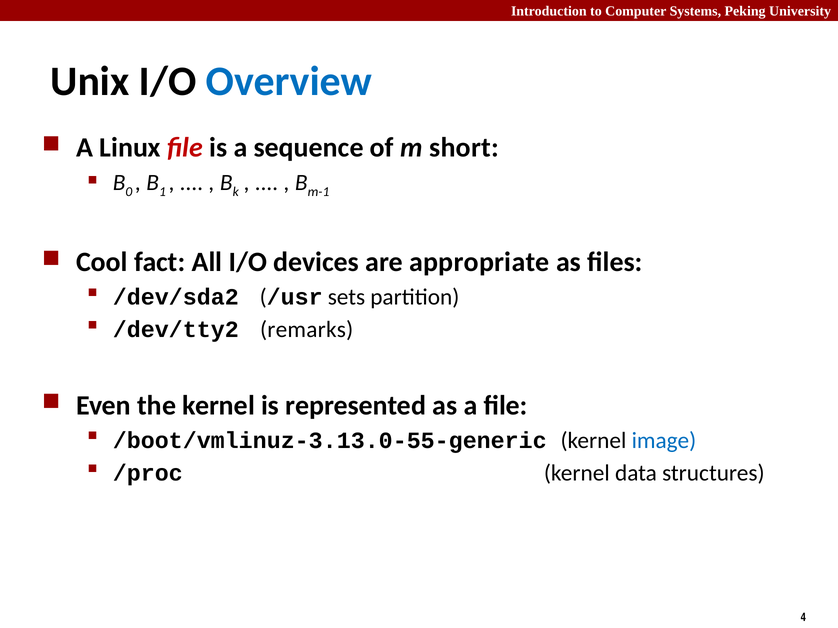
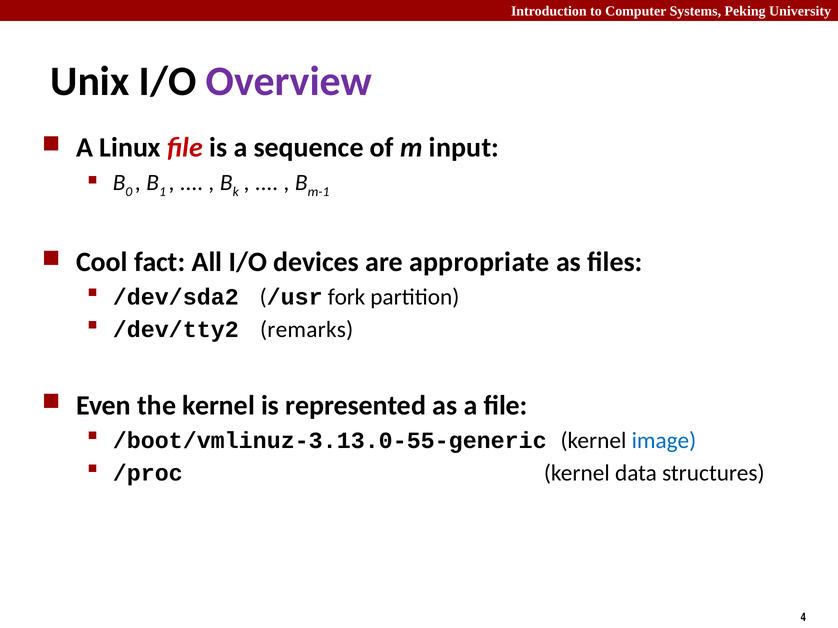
Overview colour: blue -> purple
short: short -> input
sets: sets -> fork
